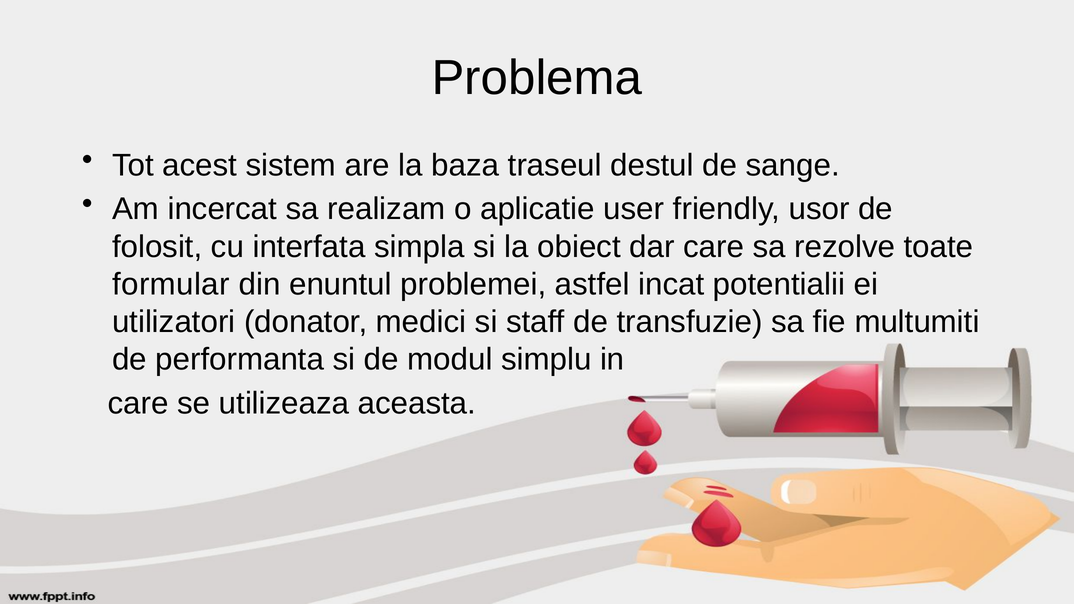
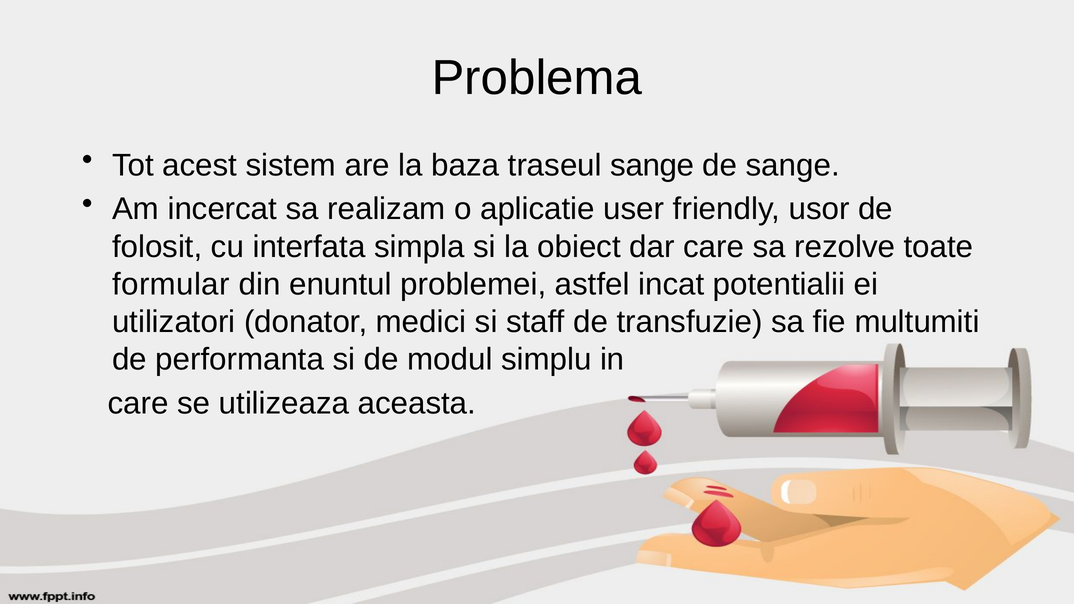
traseul destul: destul -> sange
